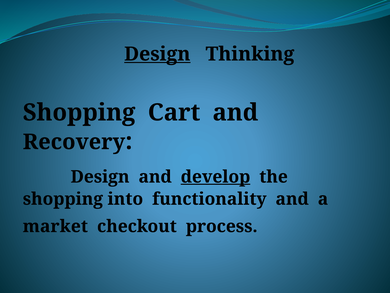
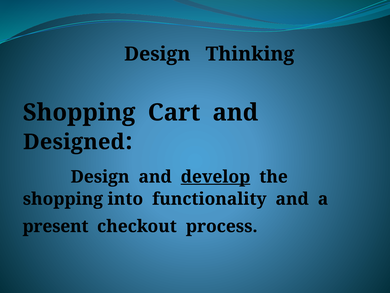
Design at (157, 54) underline: present -> none
Recovery: Recovery -> Designed
market: market -> present
